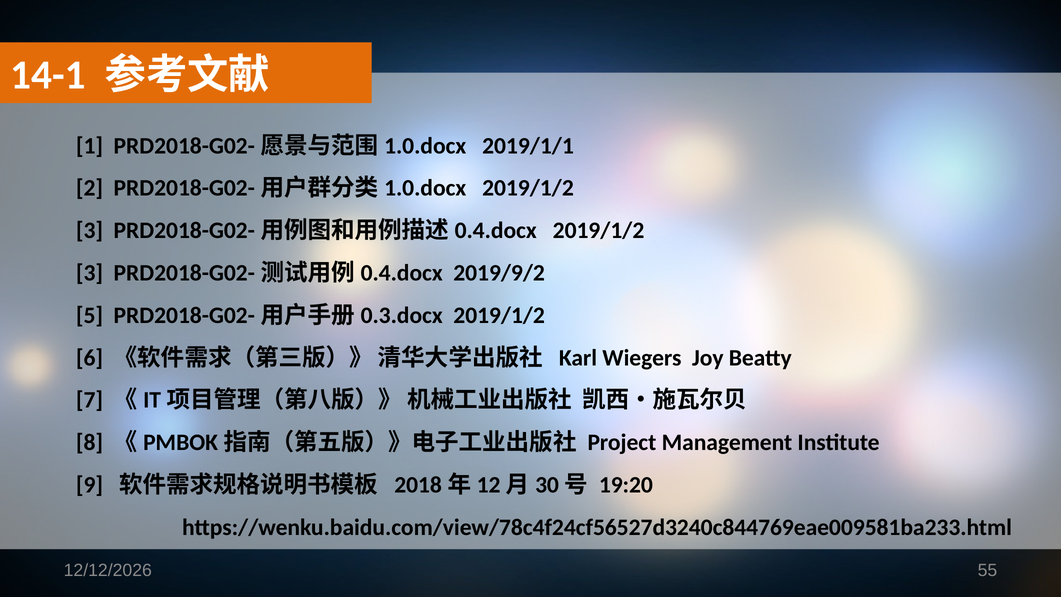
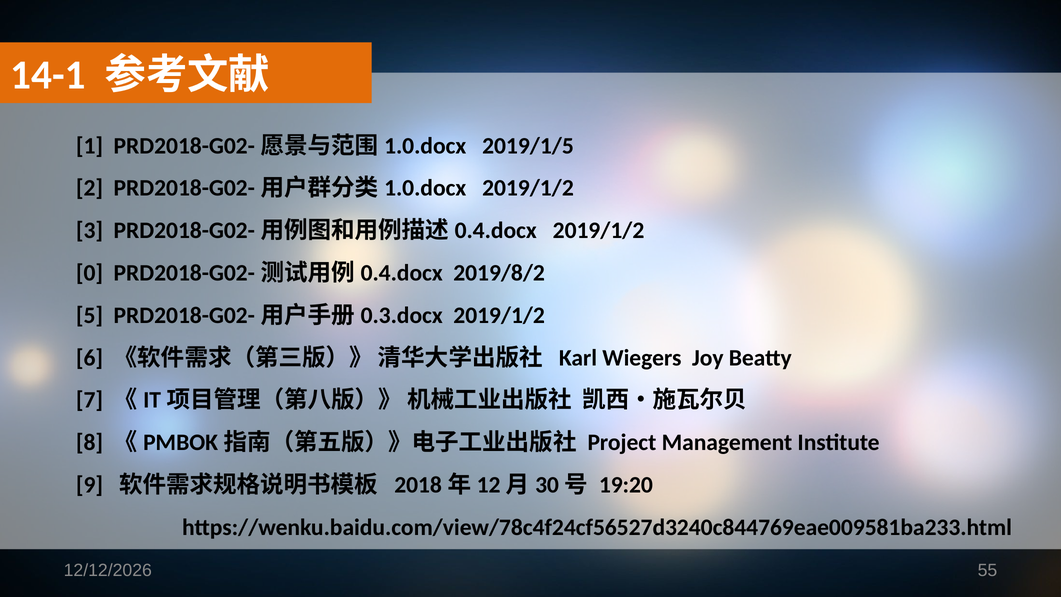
2019/1/1: 2019/1/1 -> 2019/1/5
3 at (90, 273): 3 -> 0
2019/9/2: 2019/9/2 -> 2019/8/2
